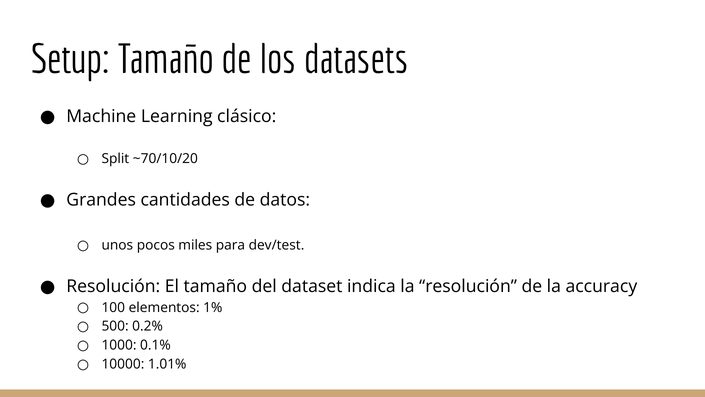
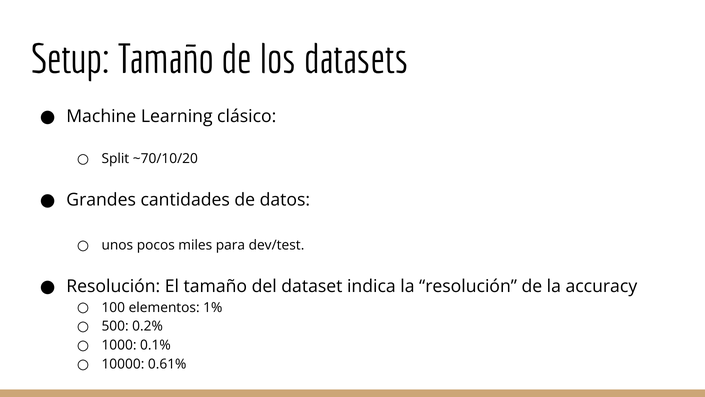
1.01%: 1.01% -> 0.61%
